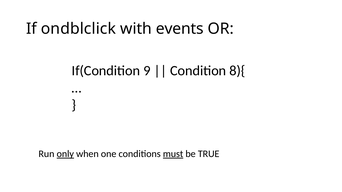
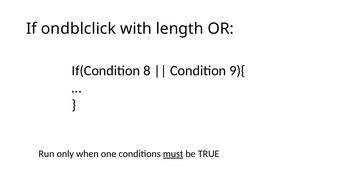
events: events -> length
9: 9 -> 8
8){: 8){ -> 9){
only underline: present -> none
